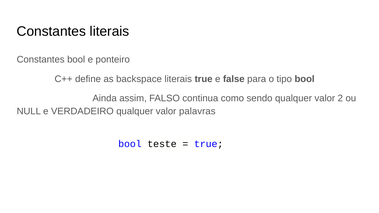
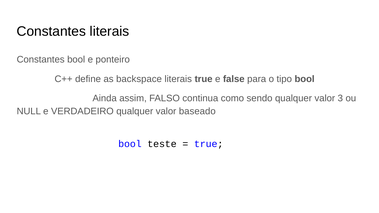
2: 2 -> 3
palavras: palavras -> baseado
